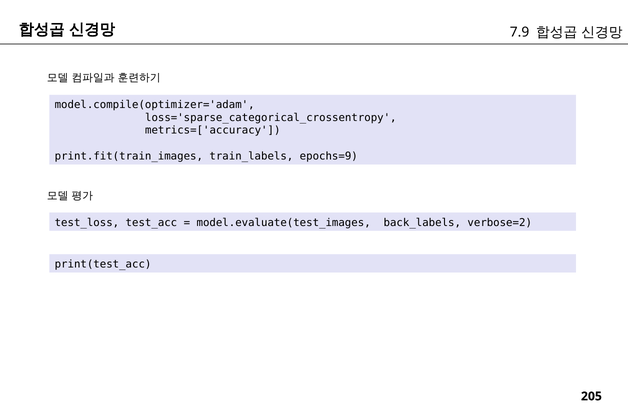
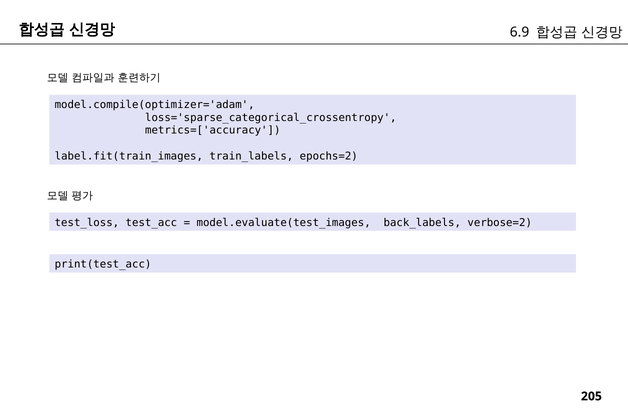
7.9: 7.9 -> 6.9
print.fit(train_images: print.fit(train_images -> label.fit(train_images
epochs=9: epochs=9 -> epochs=2
